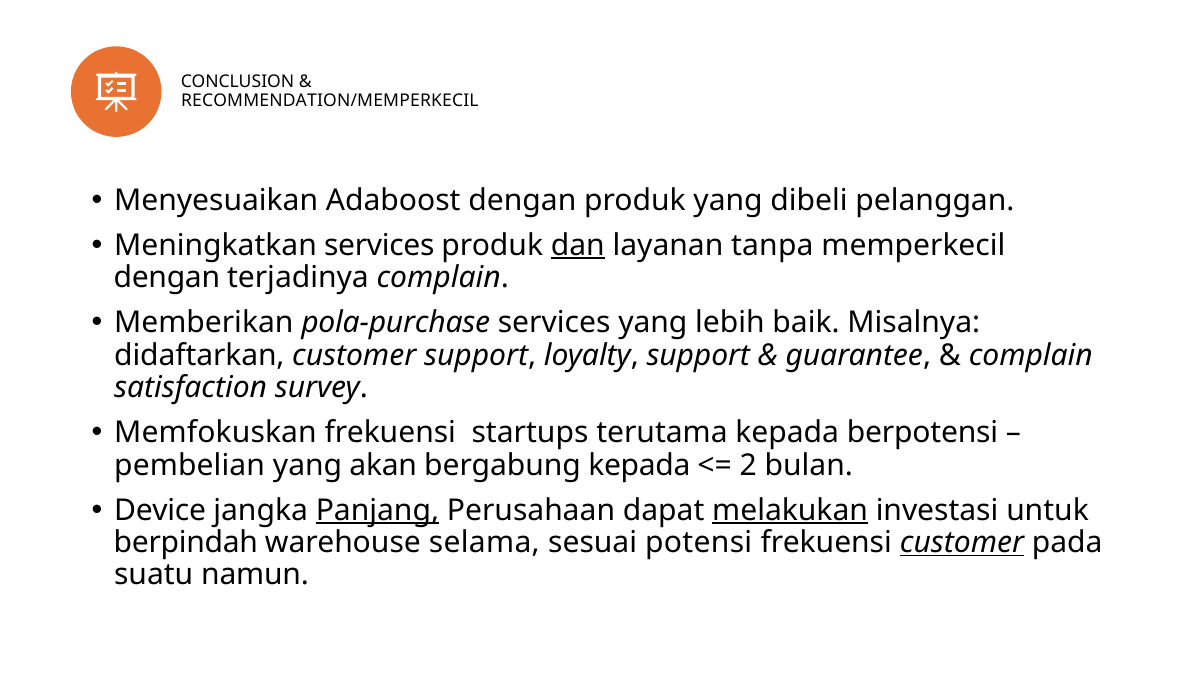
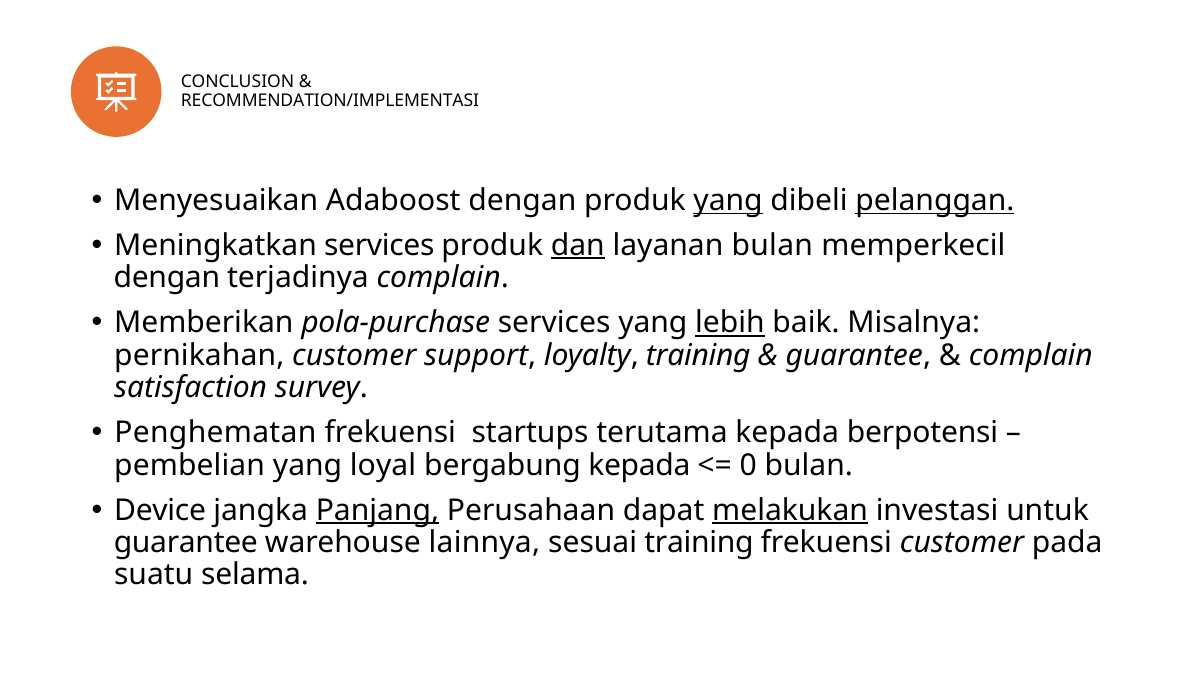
RECOMMENDATION/MEMPERKECIL: RECOMMENDATION/MEMPERKECIL -> RECOMMENDATION/IMPLEMENTASI
yang at (728, 201) underline: none -> present
pelanggan underline: none -> present
layanan tanpa: tanpa -> bulan
lebih underline: none -> present
didaftarkan: didaftarkan -> pernikahan
loyalty support: support -> training
Memfokuskan: Memfokuskan -> Penghematan
akan: akan -> loyal
2: 2 -> 0
berpindah at (186, 543): berpindah -> guarantee
selama: selama -> lainnya
sesuai potensi: potensi -> training
customer at (962, 543) underline: present -> none
namun: namun -> selama
